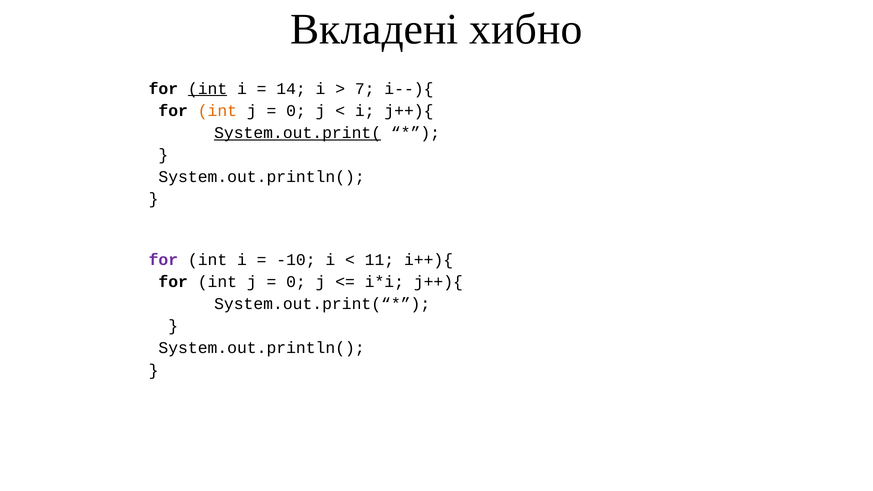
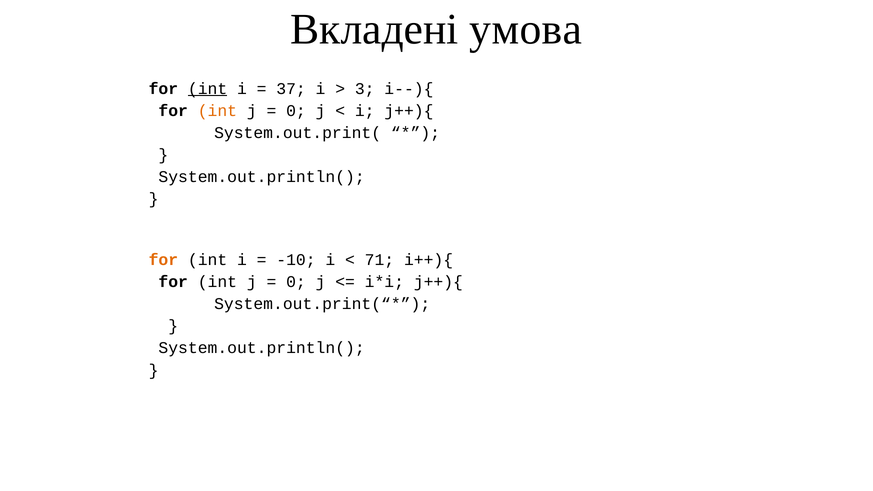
хибно: хибно -> умова
14: 14 -> 37
7: 7 -> 3
System.out.print( underline: present -> none
for at (163, 260) colour: purple -> orange
11: 11 -> 71
